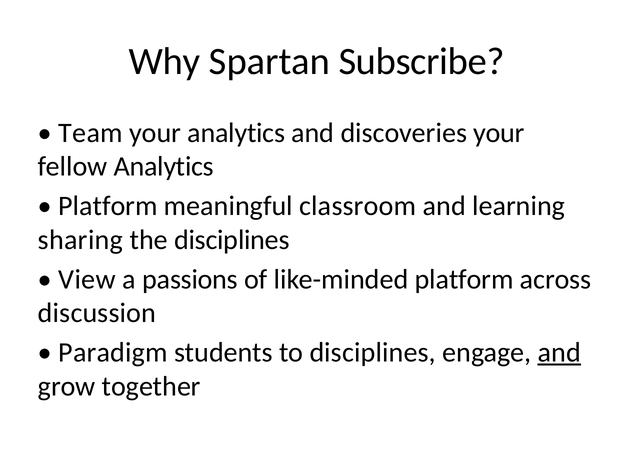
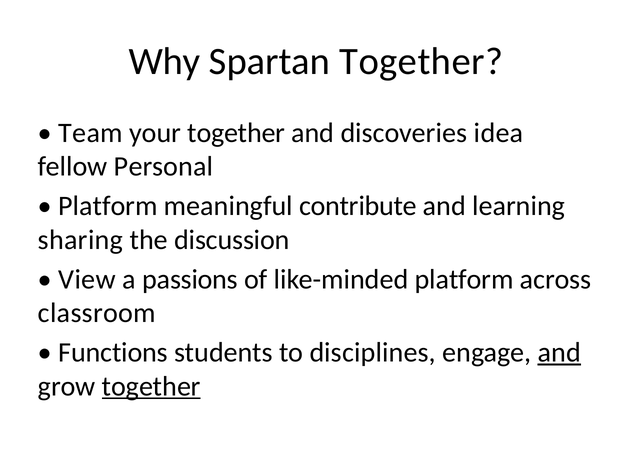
Spartan Subscribe: Subscribe -> Together
your analytics: analytics -> together
discoveries your: your -> idea
fellow Analytics: Analytics -> Personal
classroom: classroom -> contribute
the disciplines: disciplines -> discussion
discussion: discussion -> classroom
Paradigm: Paradigm -> Functions
together at (151, 386) underline: none -> present
